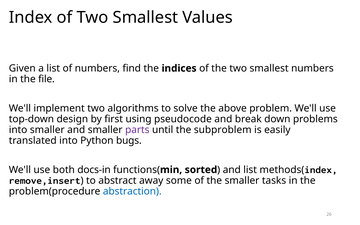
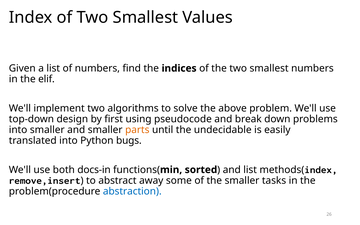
file: file -> elif
parts colour: purple -> orange
subproblem: subproblem -> undecidable
